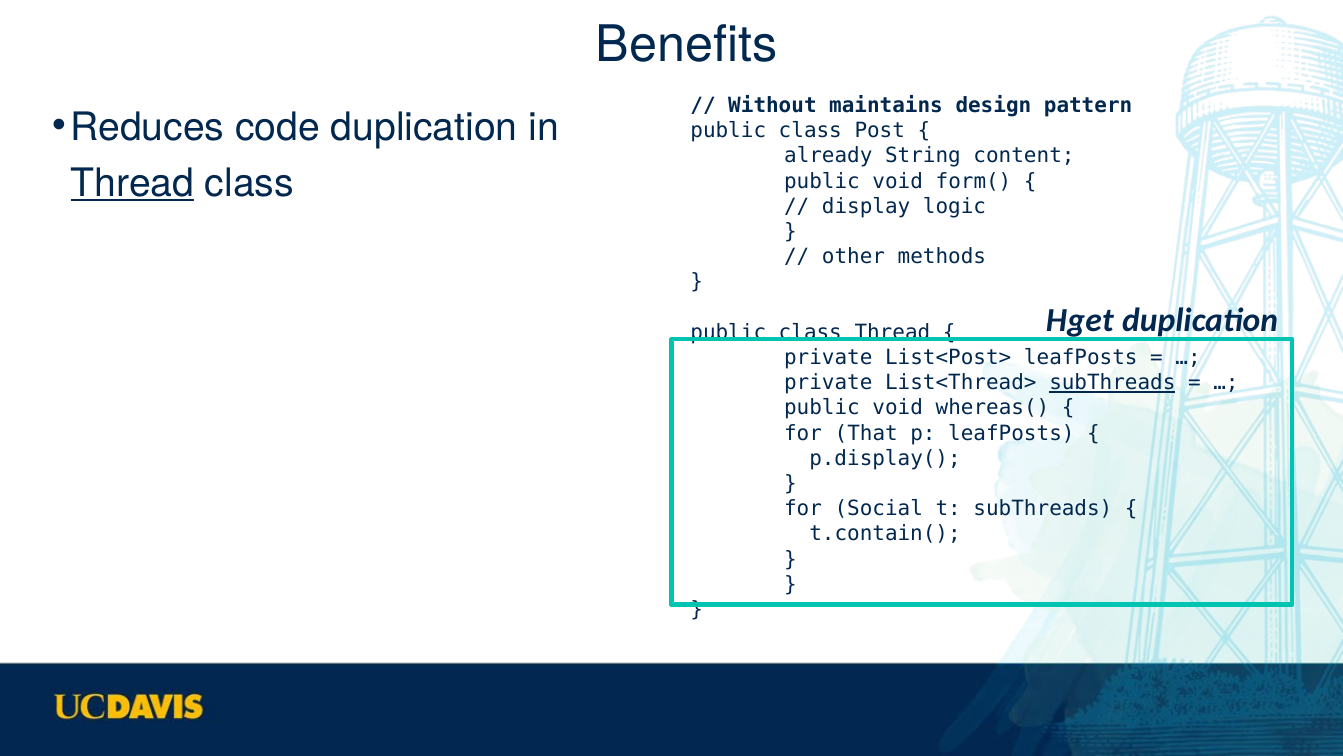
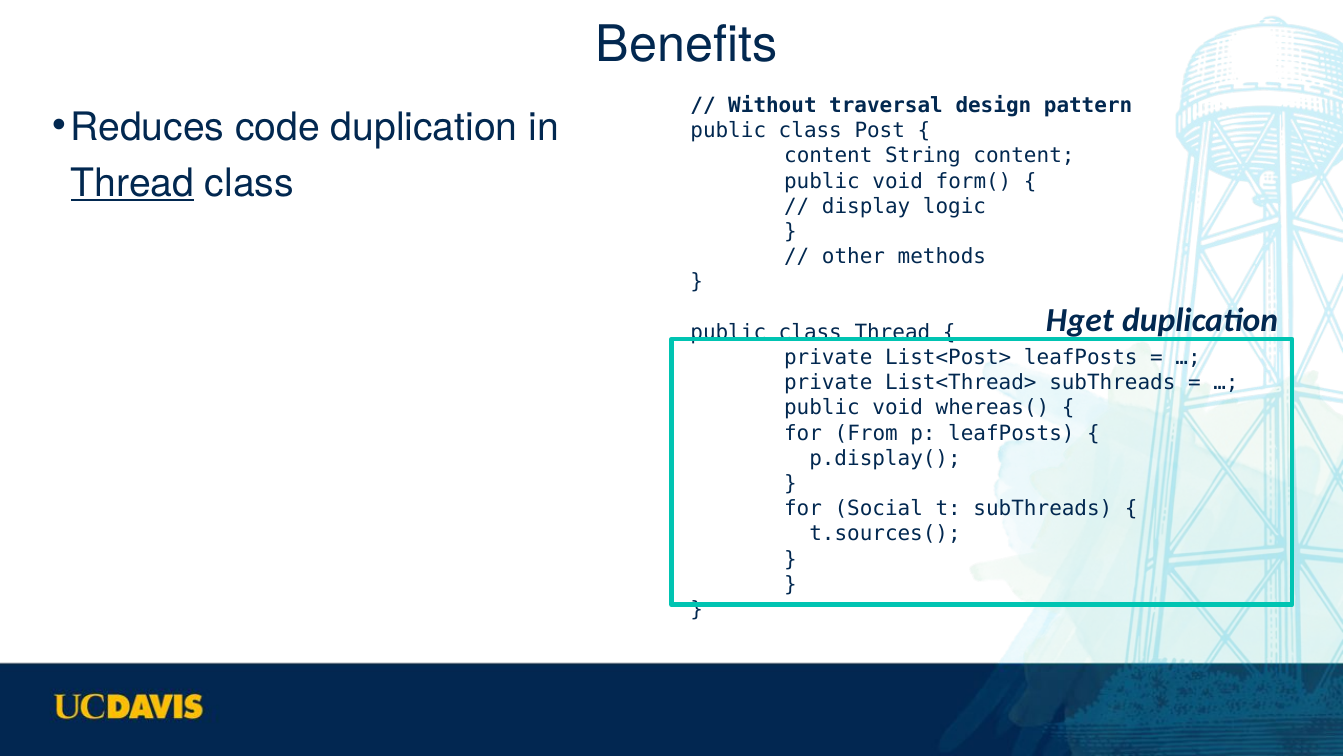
maintains: maintains -> traversal
already at (828, 156): already -> content
subThreads at (1112, 383) underline: present -> none
That: That -> From
t.contain(: t.contain( -> t.sources(
